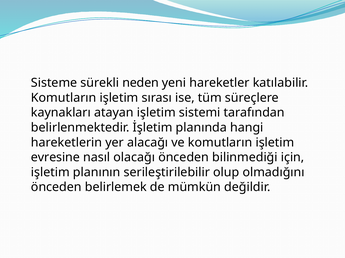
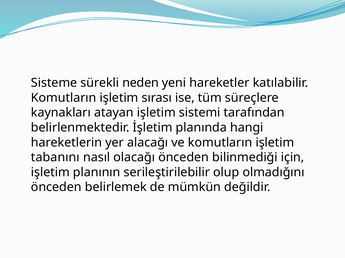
evresine: evresine -> tabanını
